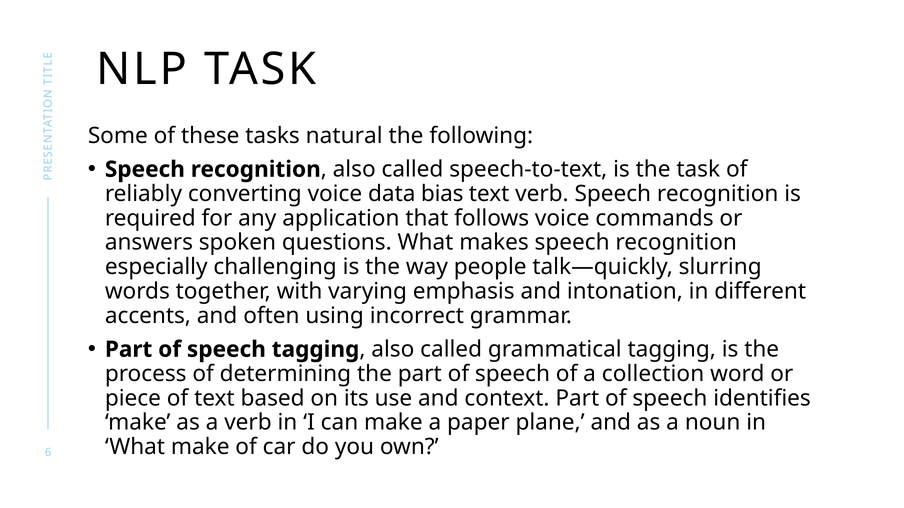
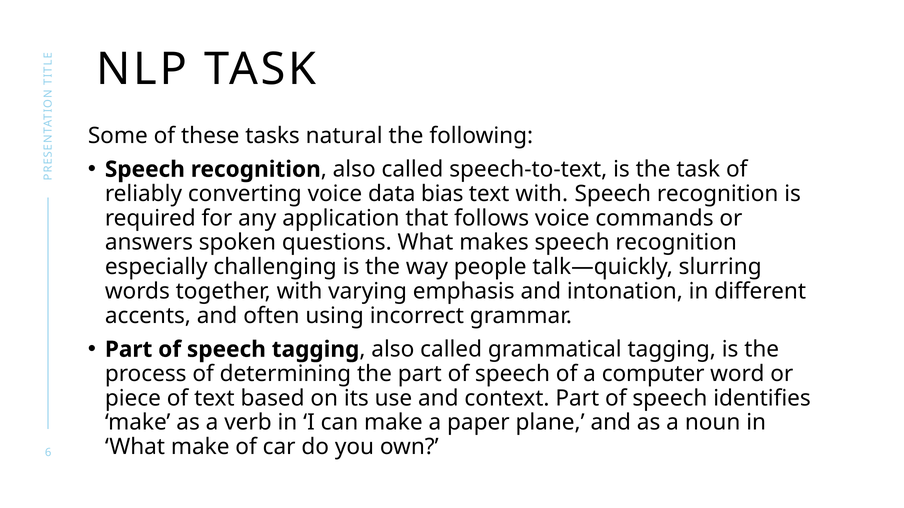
text verb: verb -> with
collection: collection -> computer
